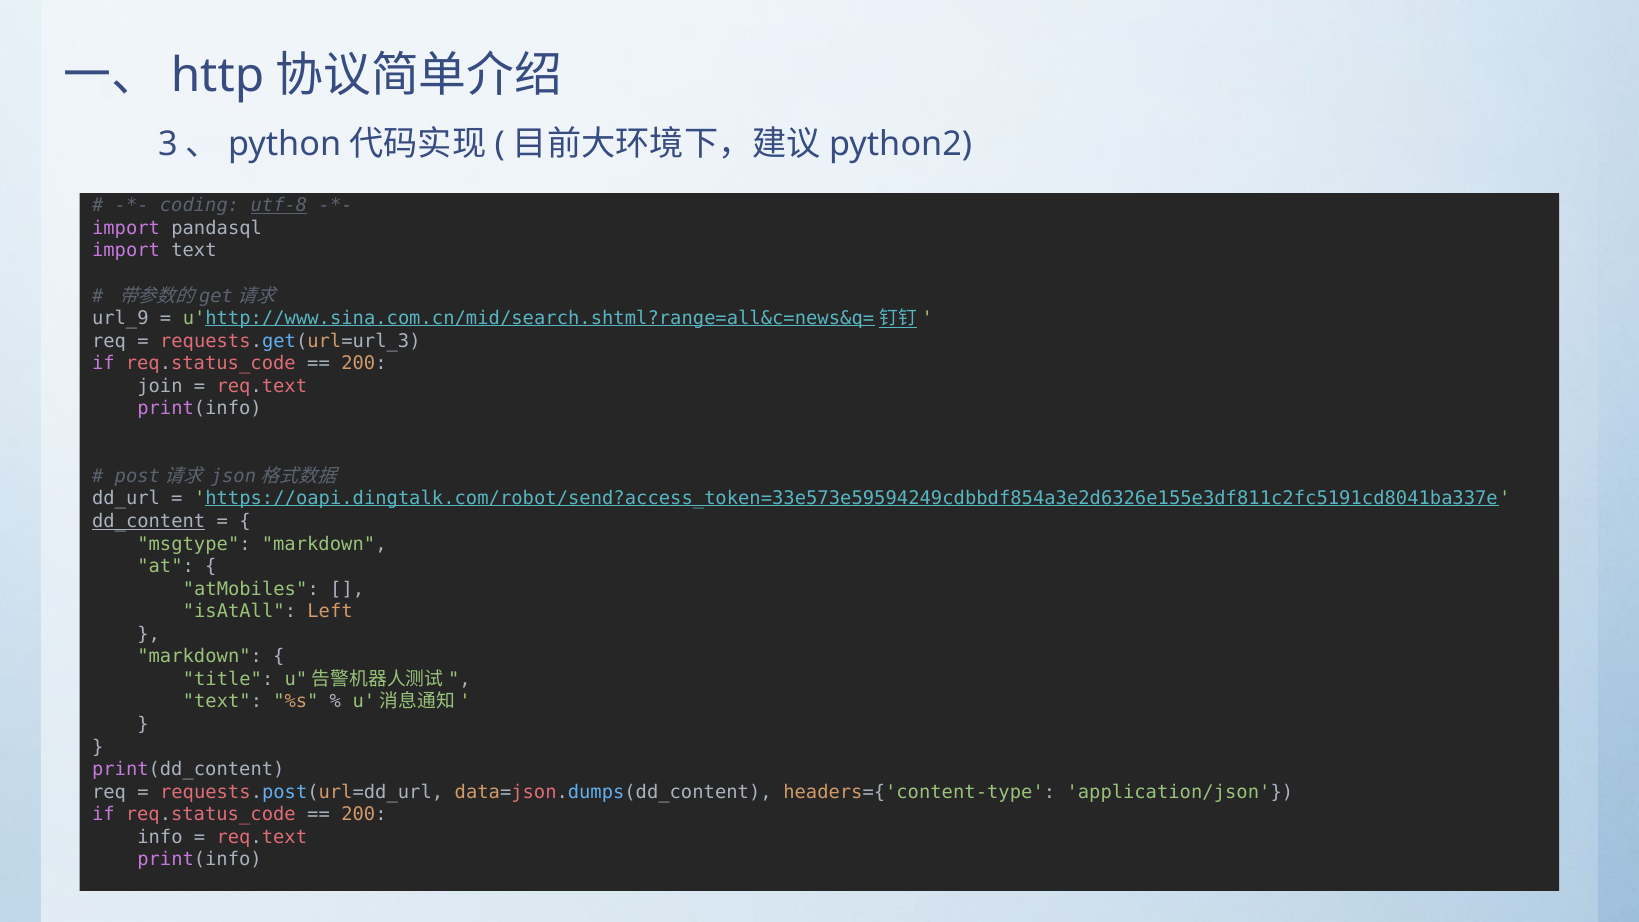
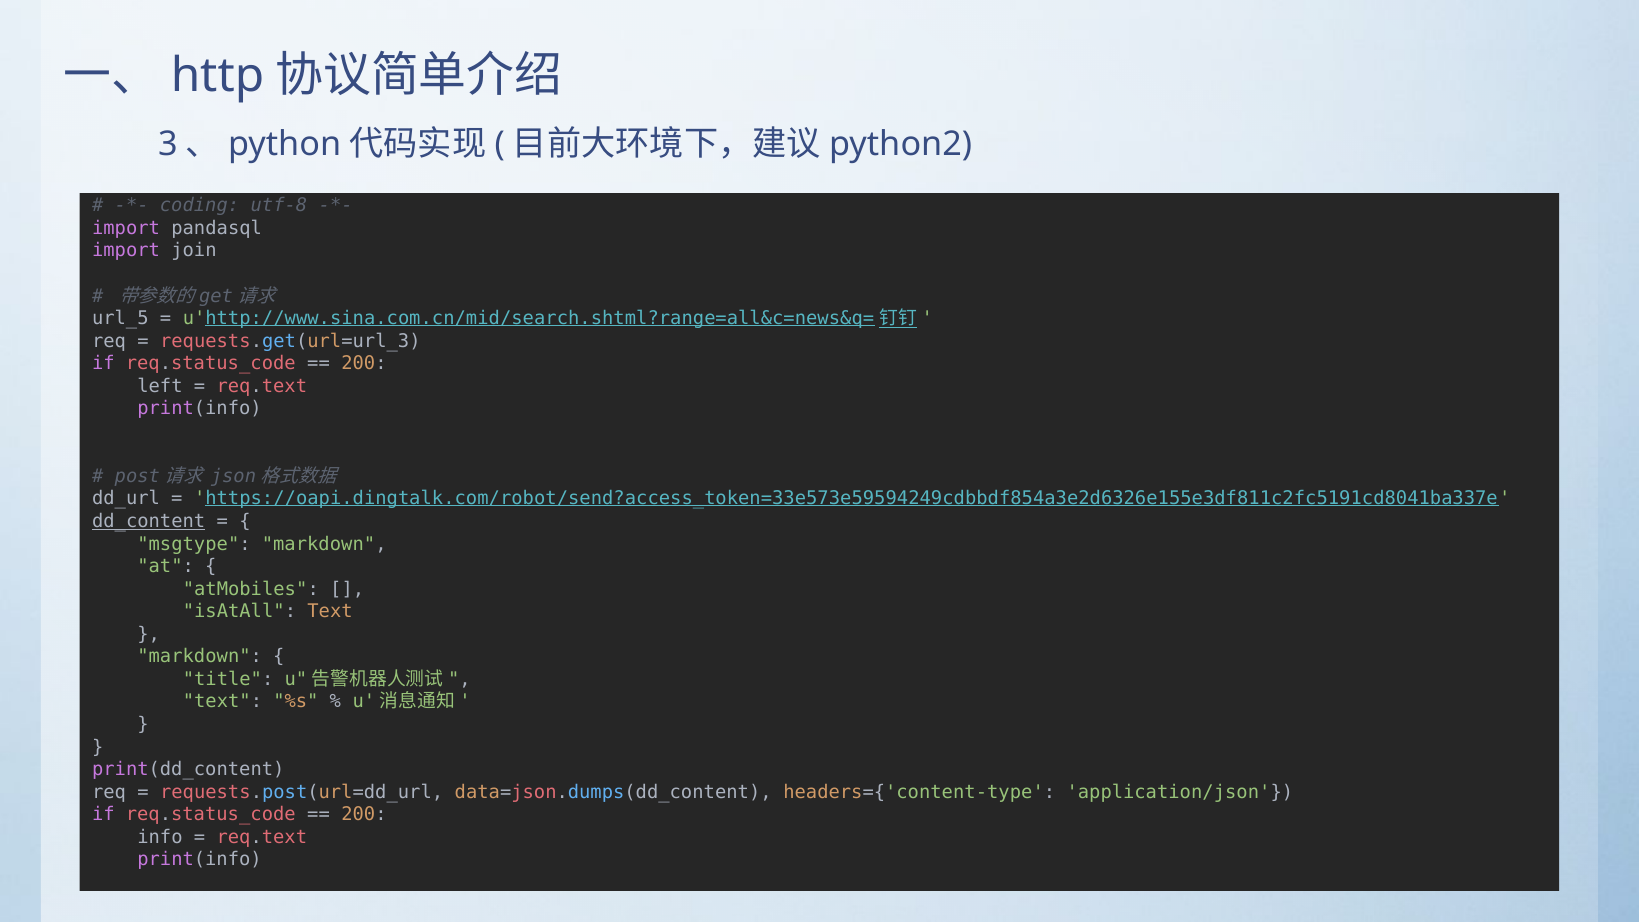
utf-8 underline: present -> none
import text: text -> join
url_9: url_9 -> url_5
join: join -> left
isAtAll Left: Left -> Text
